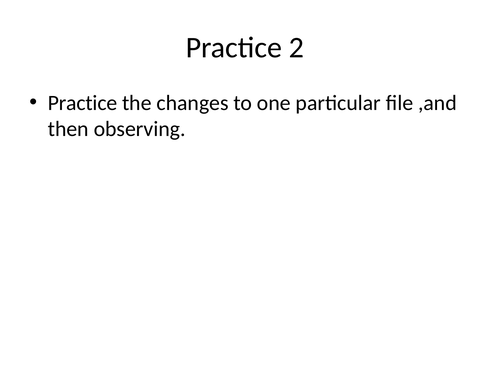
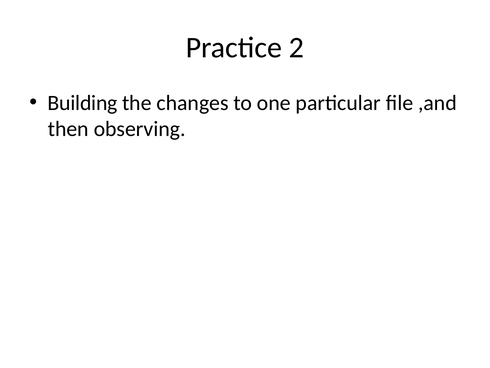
Practice at (83, 103): Practice -> Building
